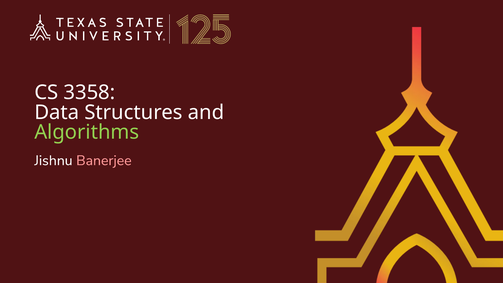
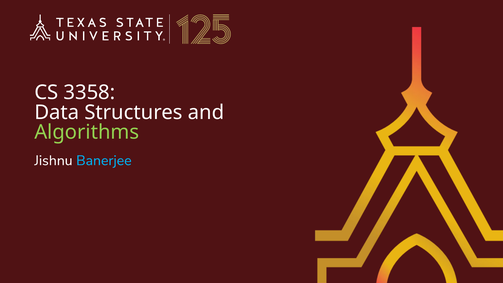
Banerjee colour: pink -> light blue
